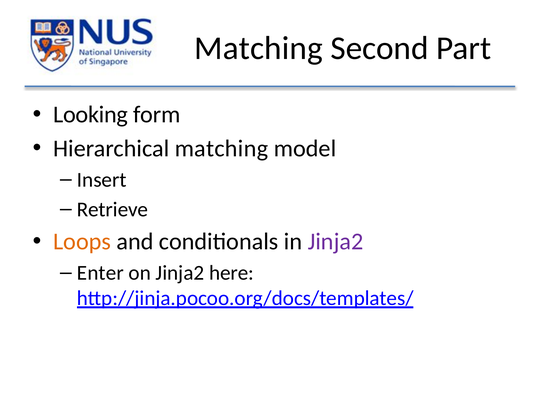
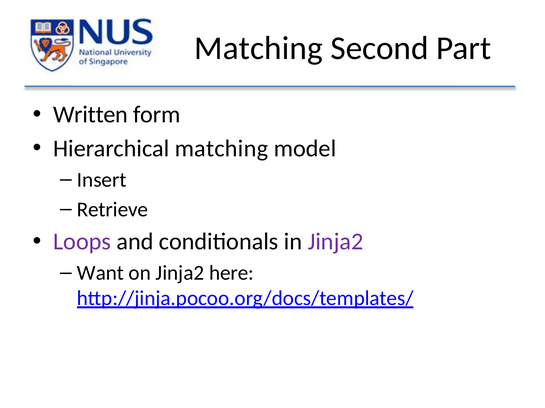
Looking: Looking -> Written
Loops colour: orange -> purple
Enter: Enter -> Want
